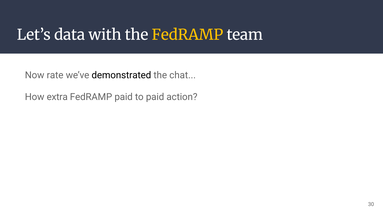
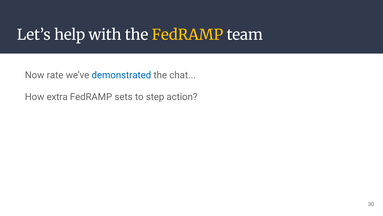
data: data -> help
demonstrated colour: black -> blue
FedRAMP paid: paid -> sets
to paid: paid -> step
